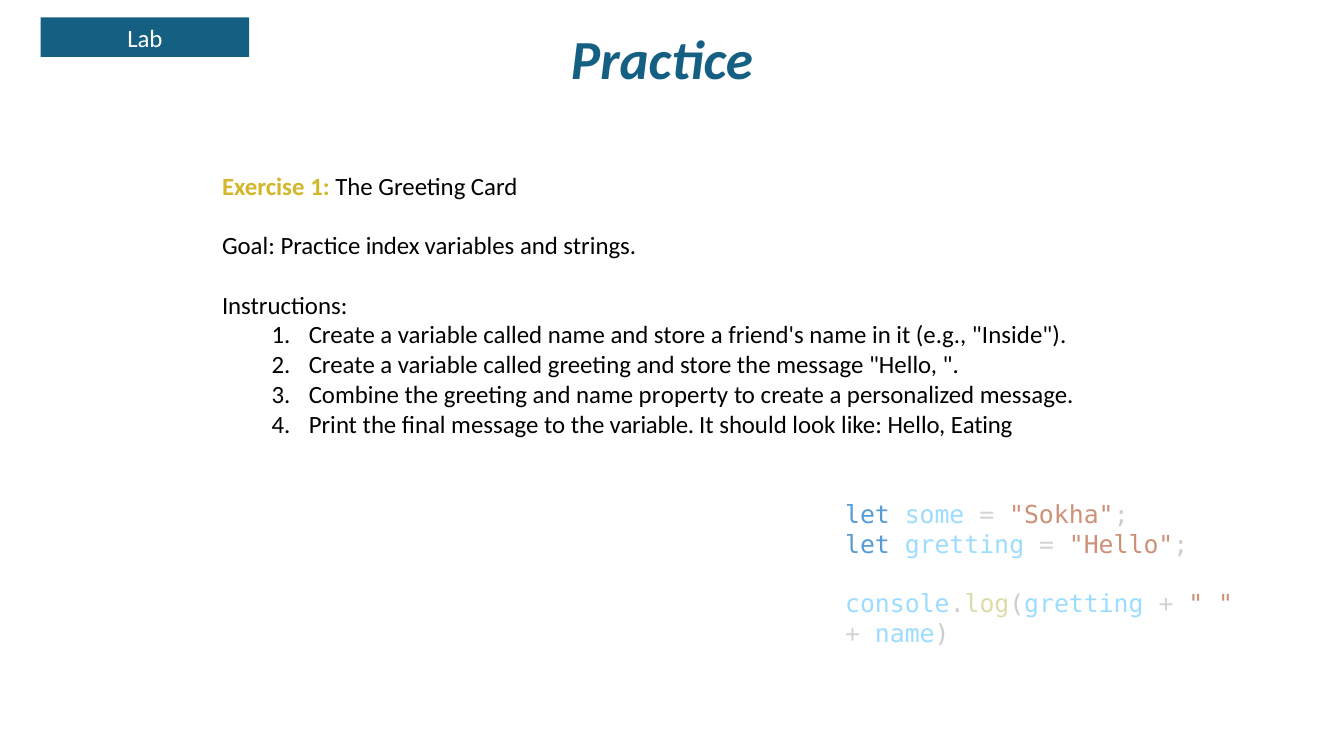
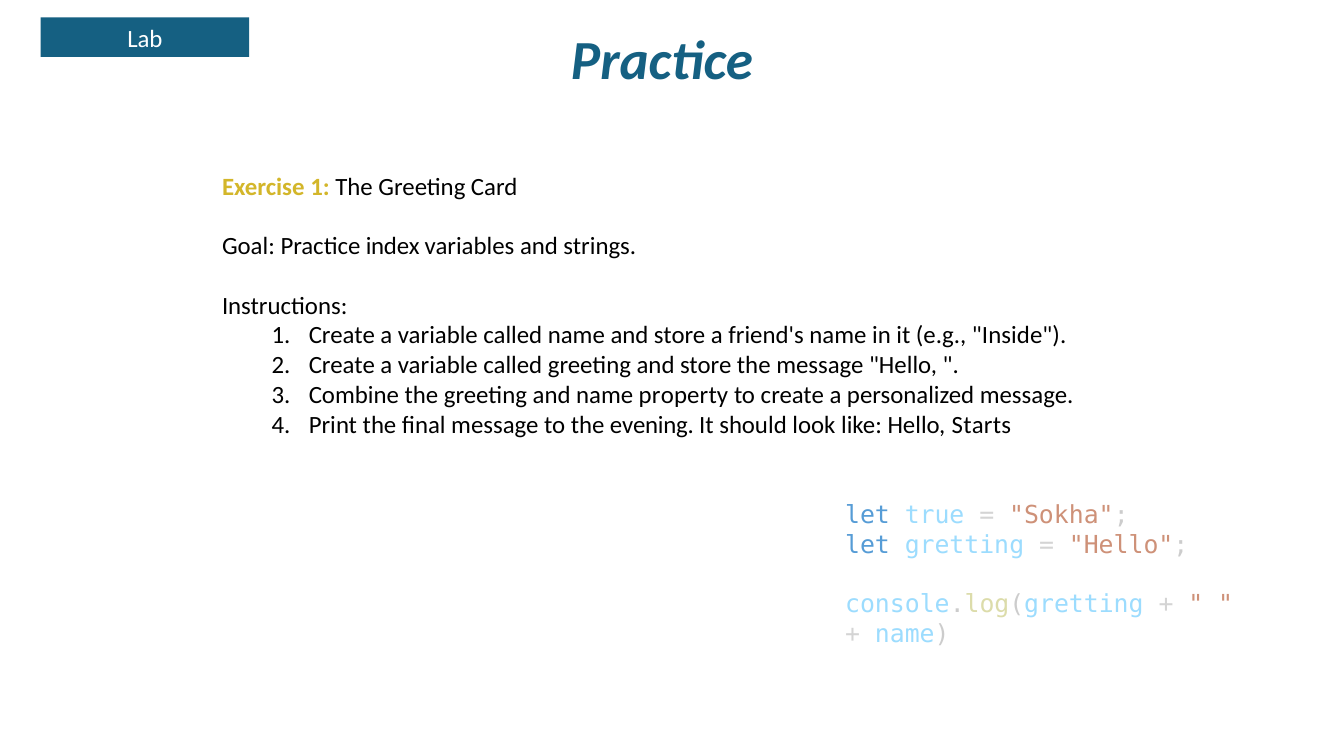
the variable: variable -> evening
Eating: Eating -> Starts
some: some -> true
